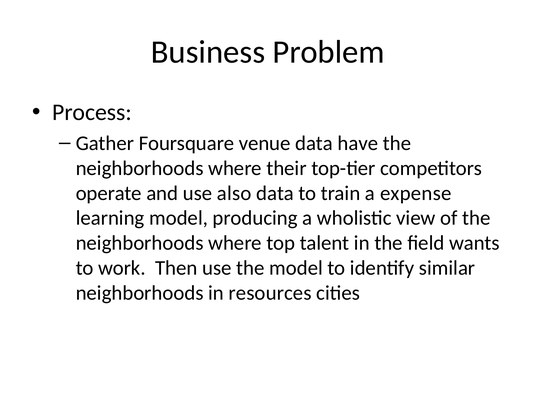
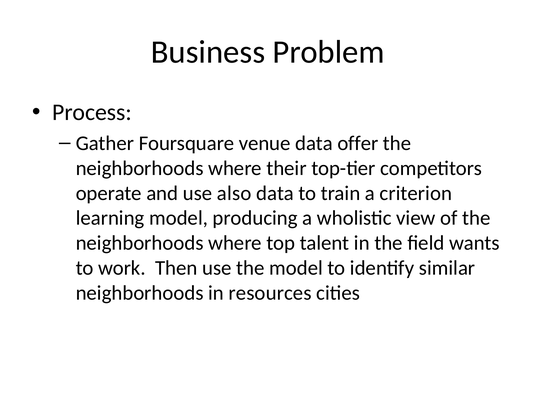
have: have -> offer
expense: expense -> criterion
